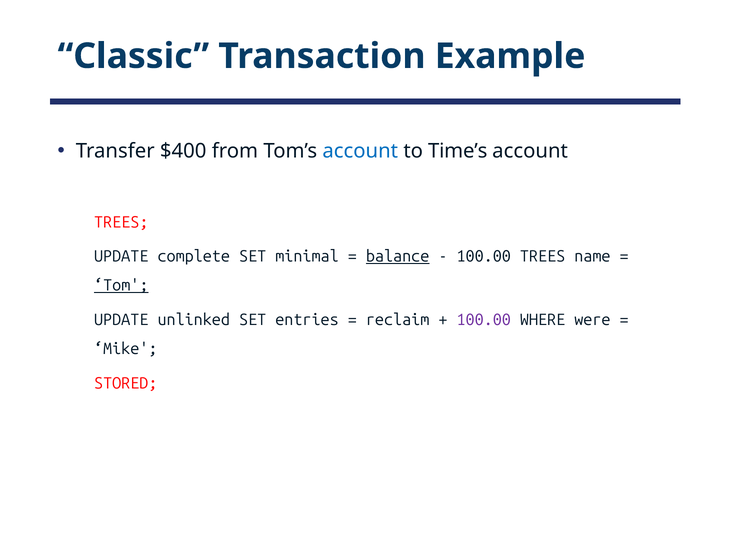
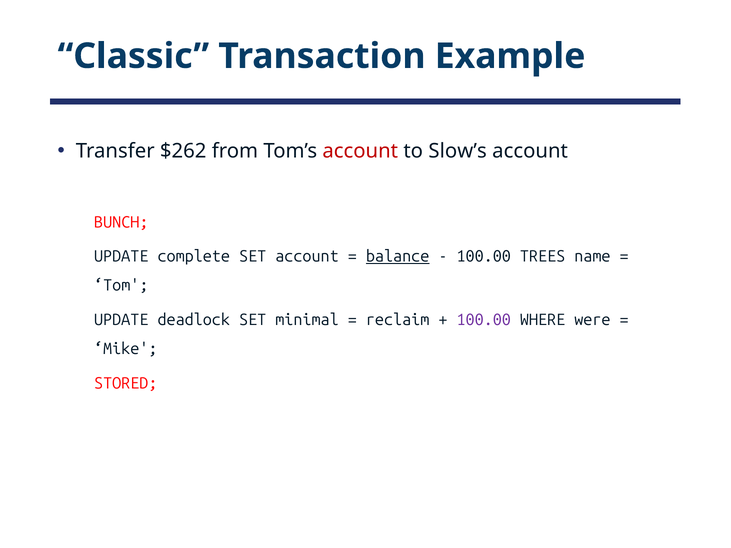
$400: $400 -> $262
account at (360, 151) colour: blue -> red
Time’s: Time’s -> Slow’s
TREES at (121, 222): TREES -> BUNCH
SET minimal: minimal -> account
Tom underline: present -> none
unlinked: unlinked -> deadlock
entries: entries -> minimal
